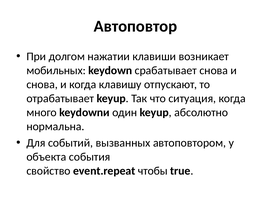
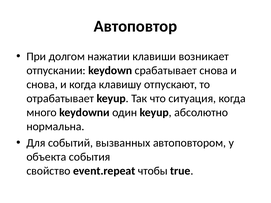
мобильных: мобильных -> отпускании
